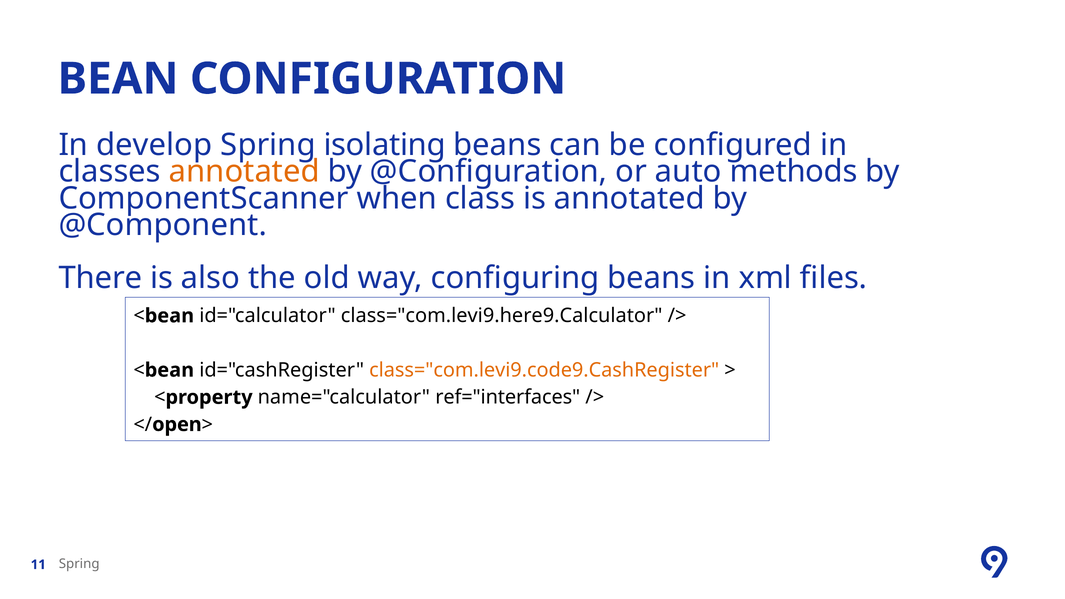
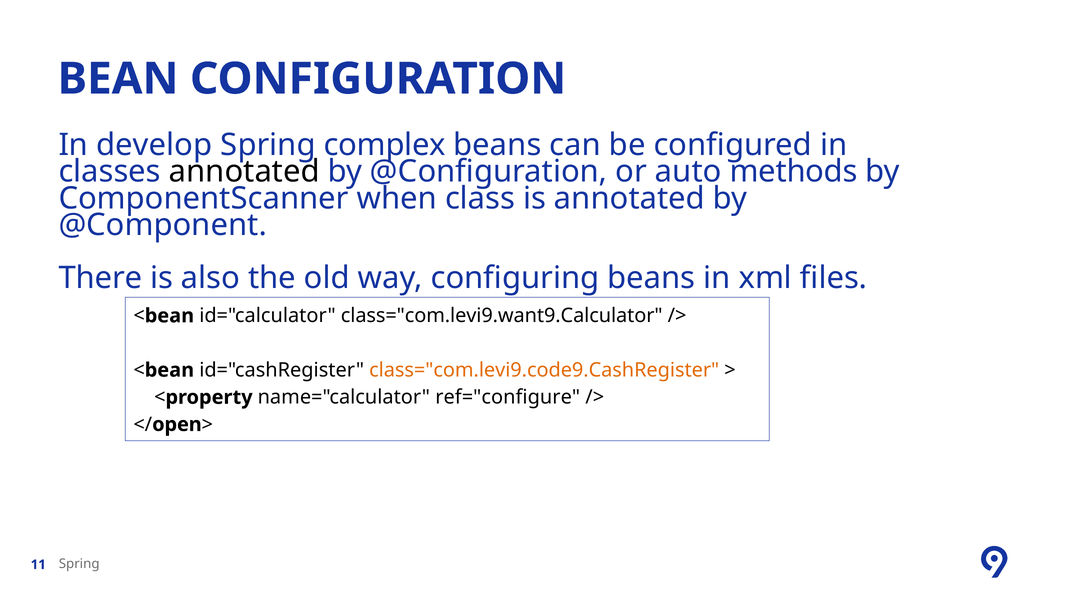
isolating: isolating -> complex
annotated at (244, 172) colour: orange -> black
class="com.levi9.here9.Calculator: class="com.levi9.here9.Calculator -> class="com.levi9.want9.Calculator
ref="interfaces: ref="interfaces -> ref="configure
